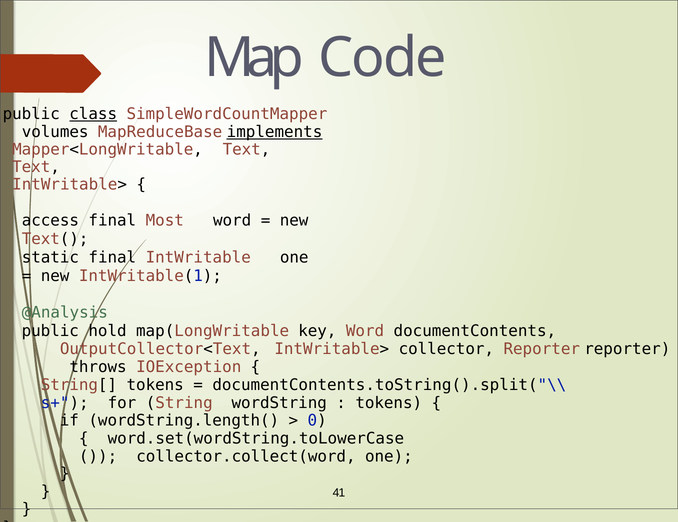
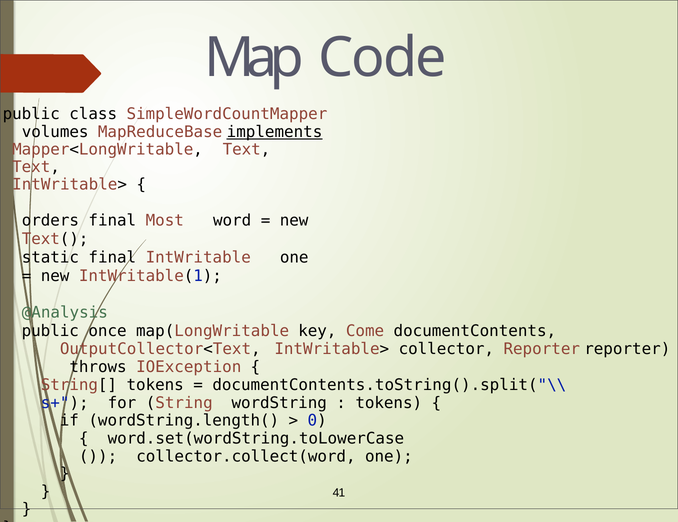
class underline: present -> none
access: access -> orders
hold: hold -> once
key Word: Word -> Come
